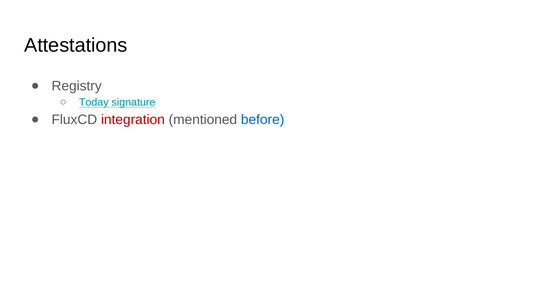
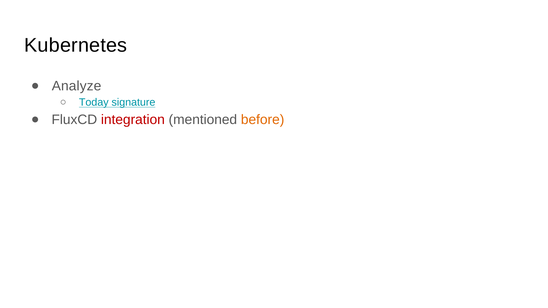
Attestations: Attestations -> Kubernetes
Registry: Registry -> Analyze
before colour: blue -> orange
